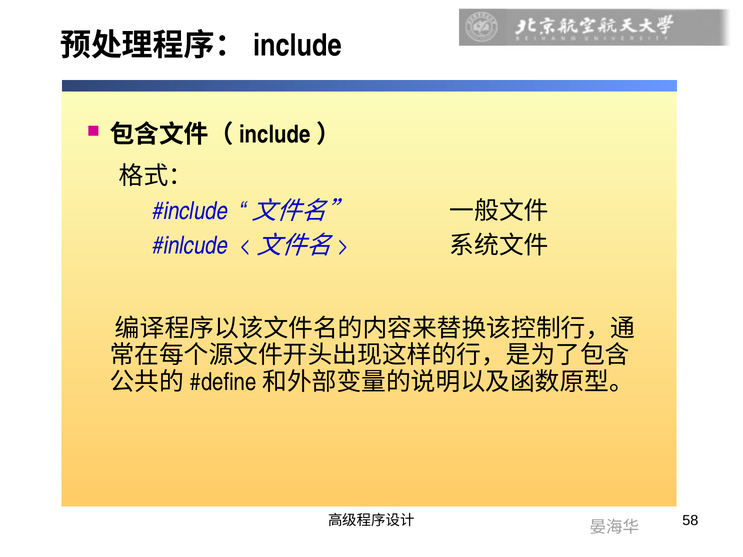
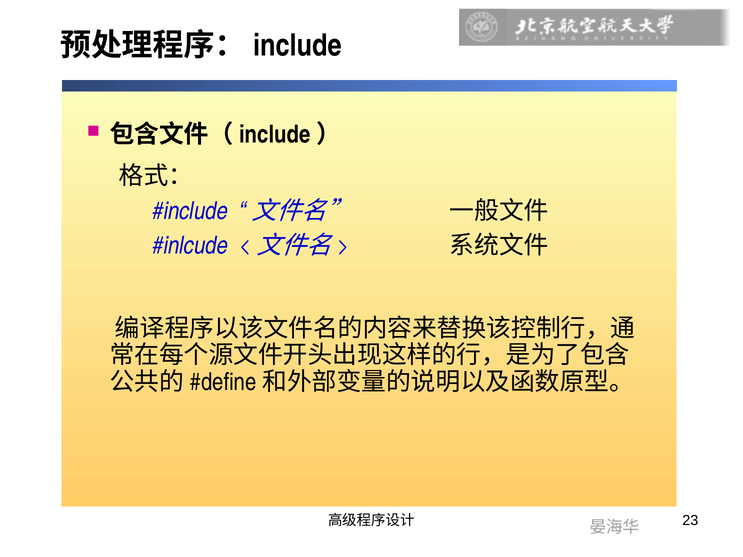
58: 58 -> 23
